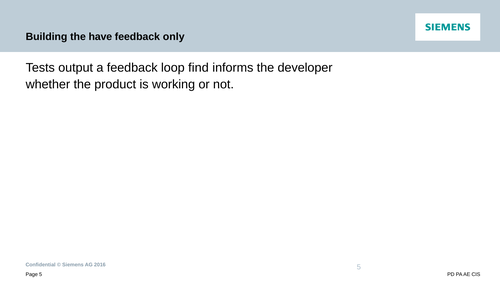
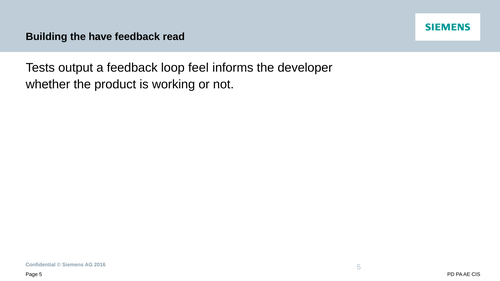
only: only -> read
find: find -> feel
